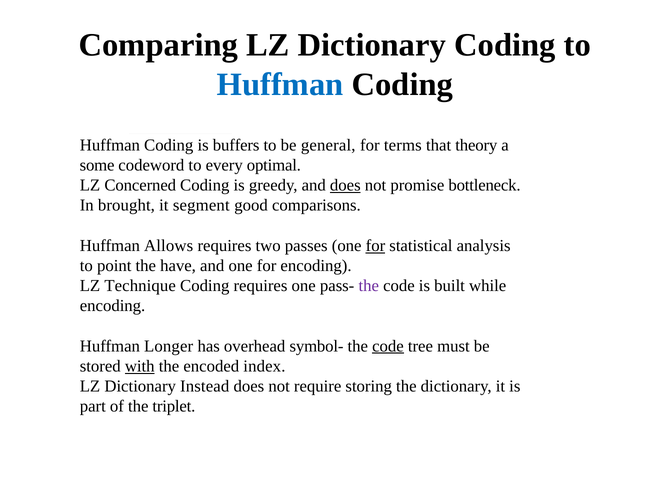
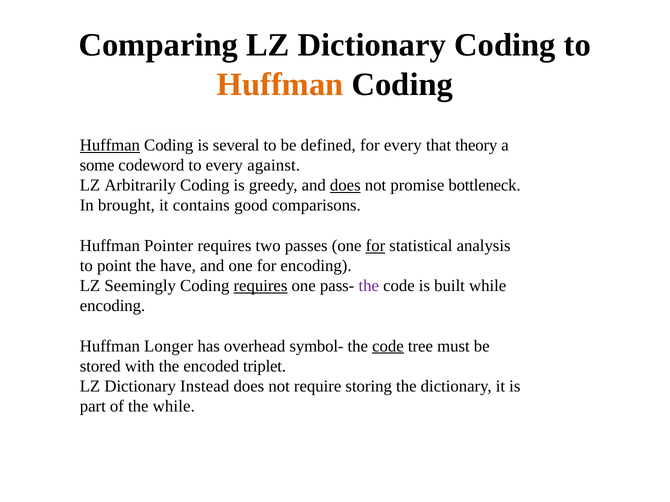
Huffman at (280, 84) colour: blue -> orange
Huffman at (110, 145) underline: none -> present
buffers: buffers -> several
general: general -> defined
for terms: terms -> every
optimal: optimal -> against
Concerned: Concerned -> Arbitrarily
segment: segment -> contains
Allows: Allows -> Pointer
Technique: Technique -> Seemingly
requires at (260, 286) underline: none -> present
with underline: present -> none
index: index -> triplet
the triplet: triplet -> while
